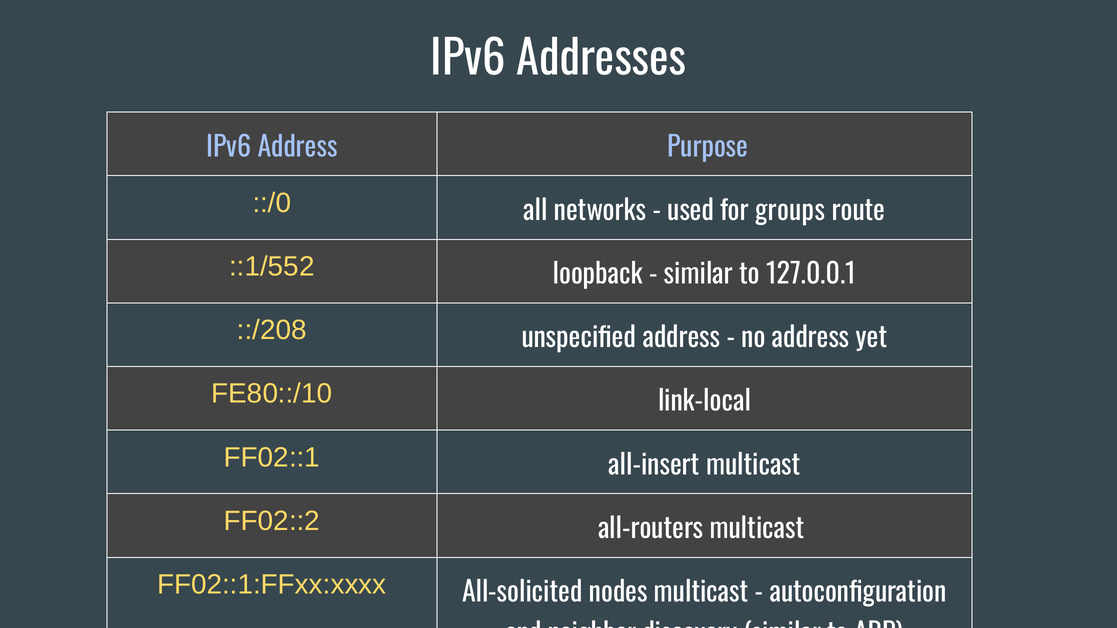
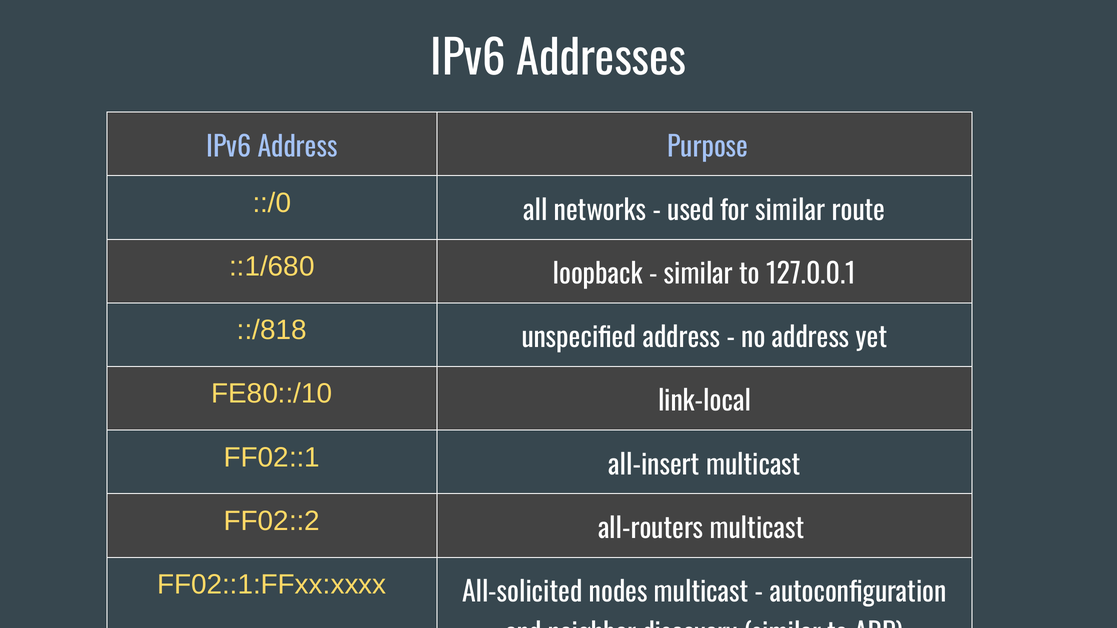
for groups: groups -> similar
::1/552: ::1/552 -> ::1/680
::/208: ::/208 -> ::/818
